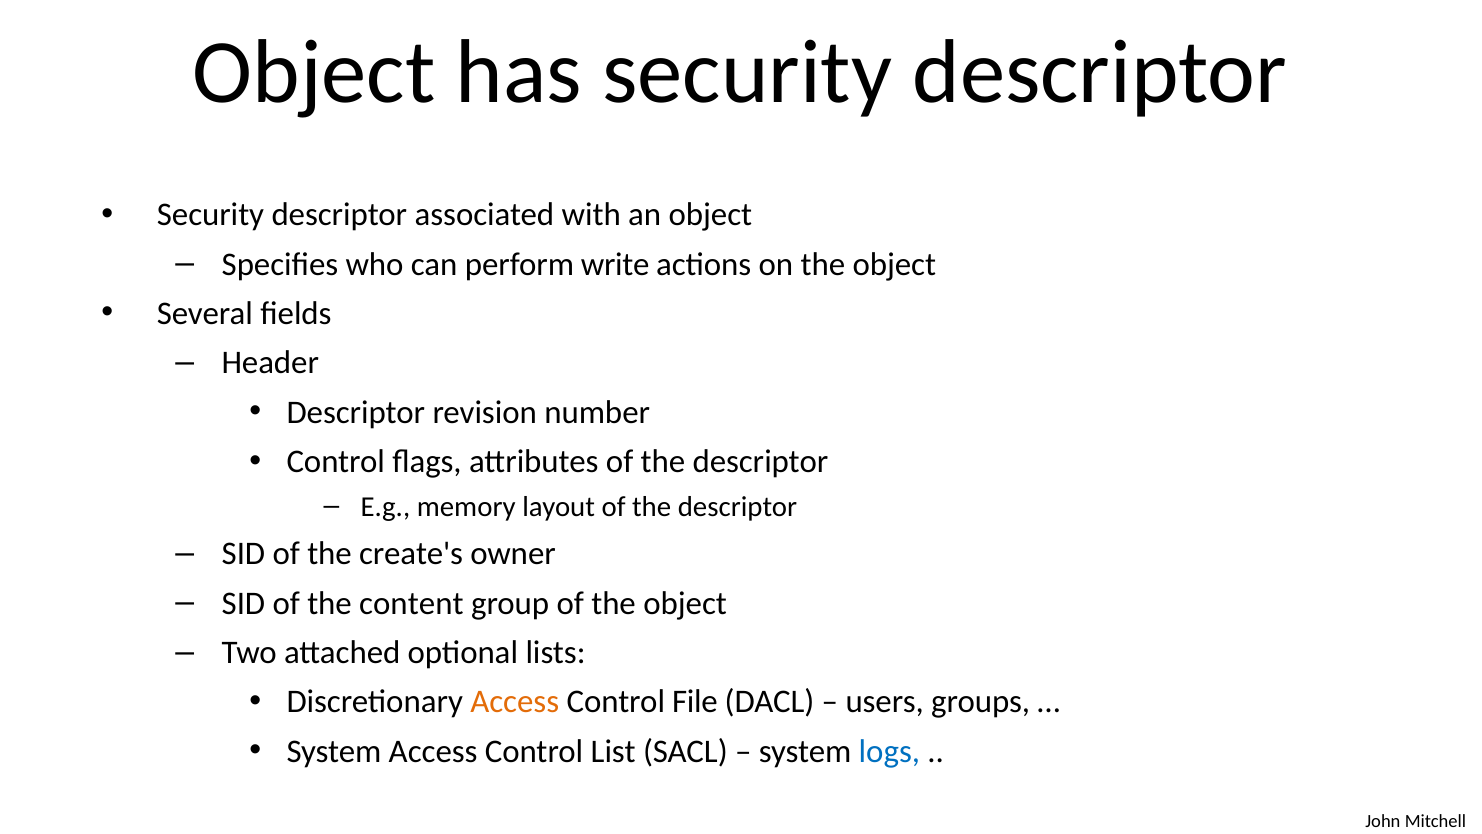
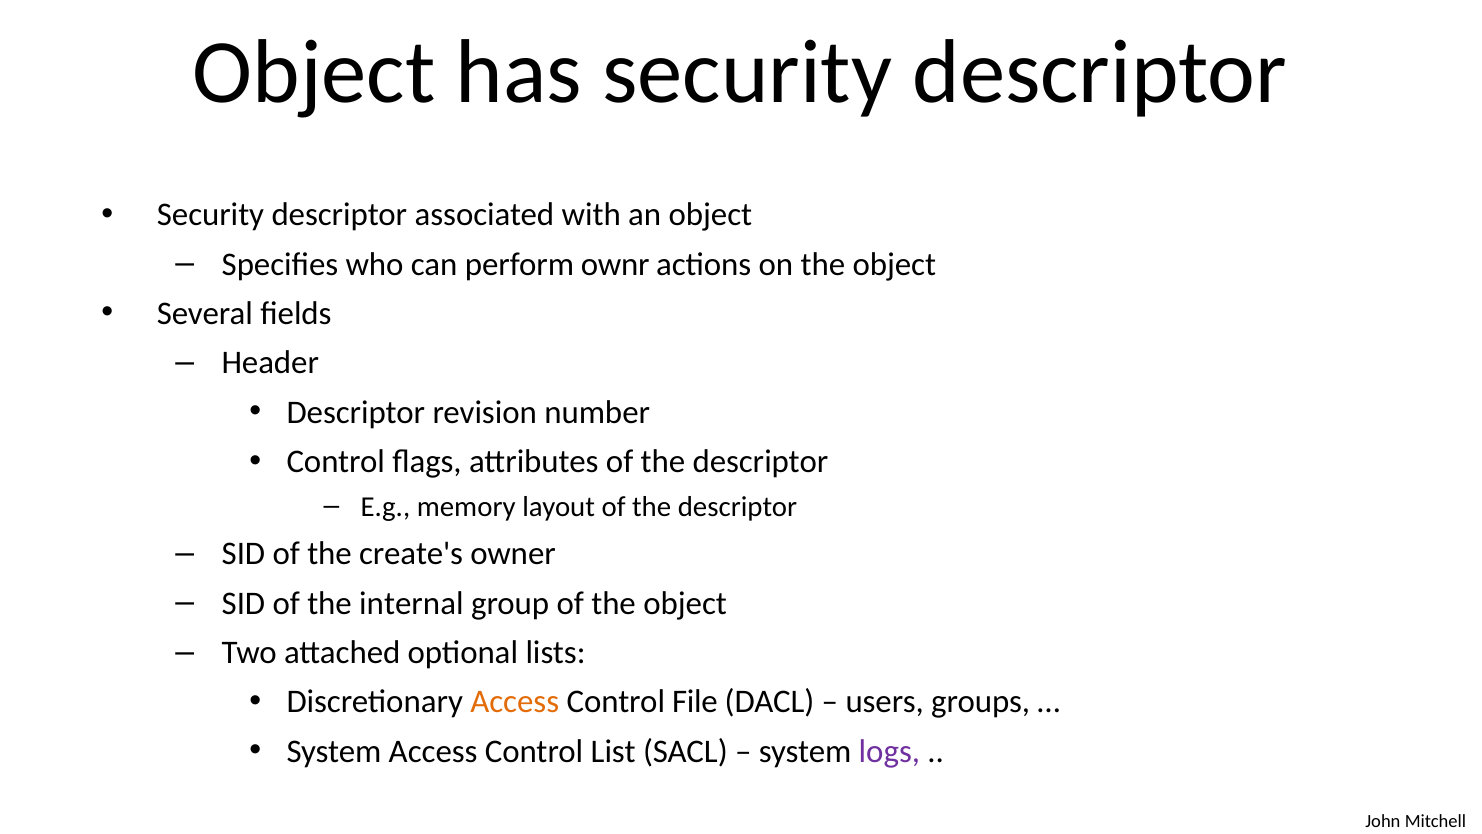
write: write -> ownr
content: content -> internal
logs colour: blue -> purple
